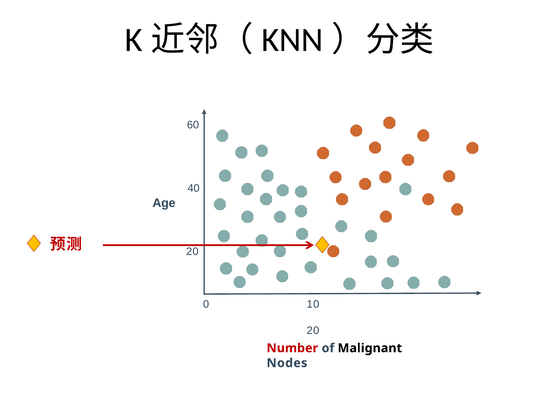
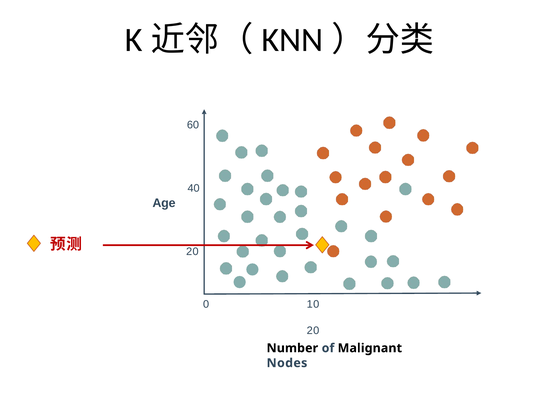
Number colour: red -> black
